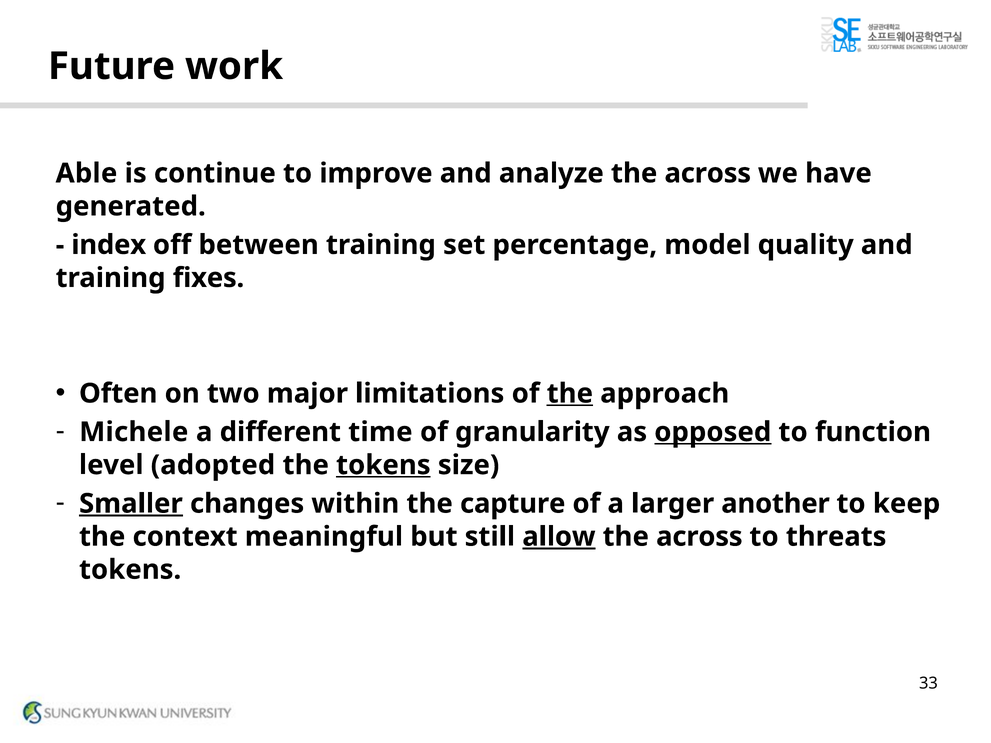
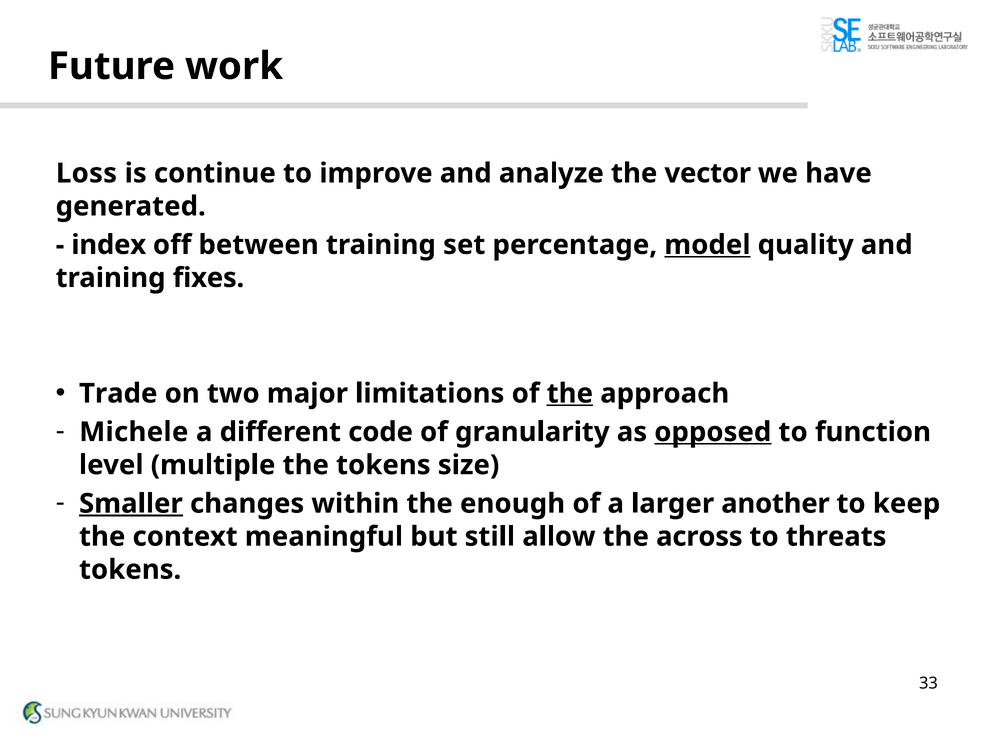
Able: Able -> Loss
analyze the across: across -> vector
model underline: none -> present
Often: Often -> Trade
time: time -> code
adopted: adopted -> multiple
tokens at (383, 465) underline: present -> none
capture: capture -> enough
allow underline: present -> none
